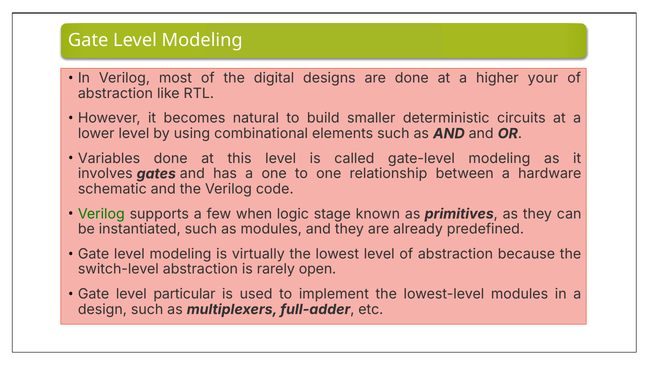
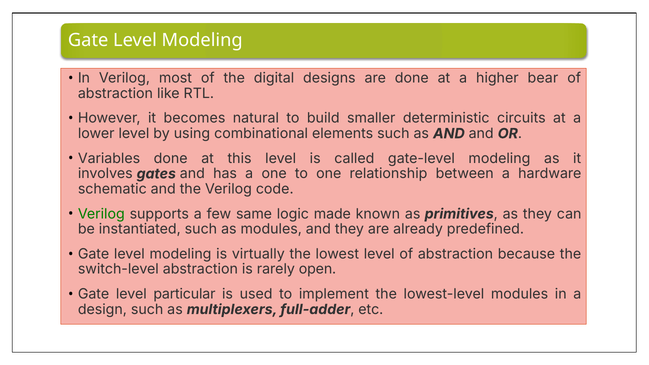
your: your -> bear
when: when -> same
stage: stage -> made
